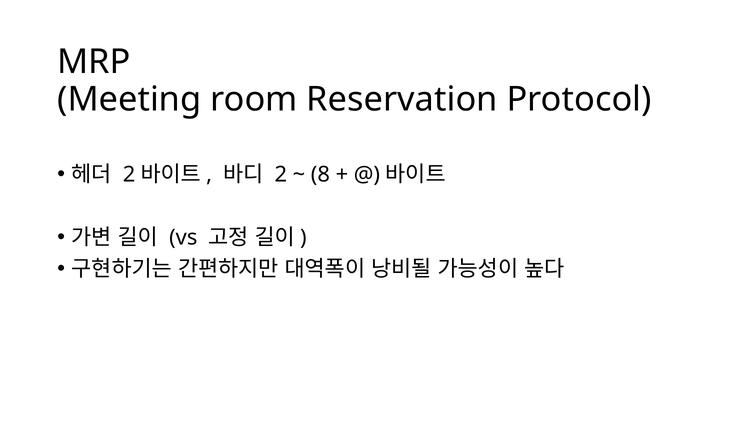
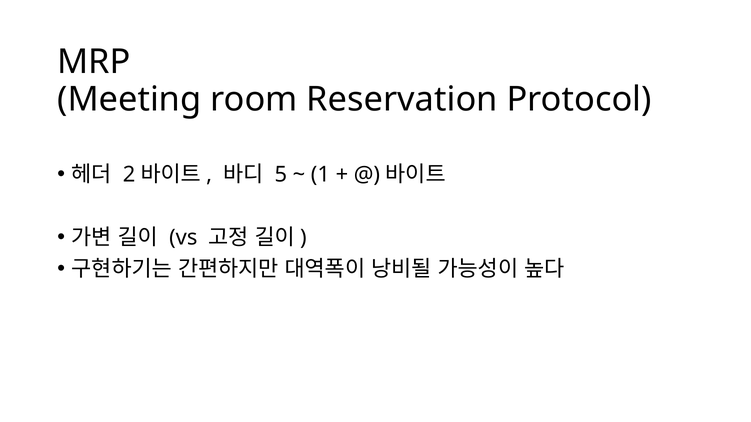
2 at (281, 175): 2 -> 5
8: 8 -> 1
